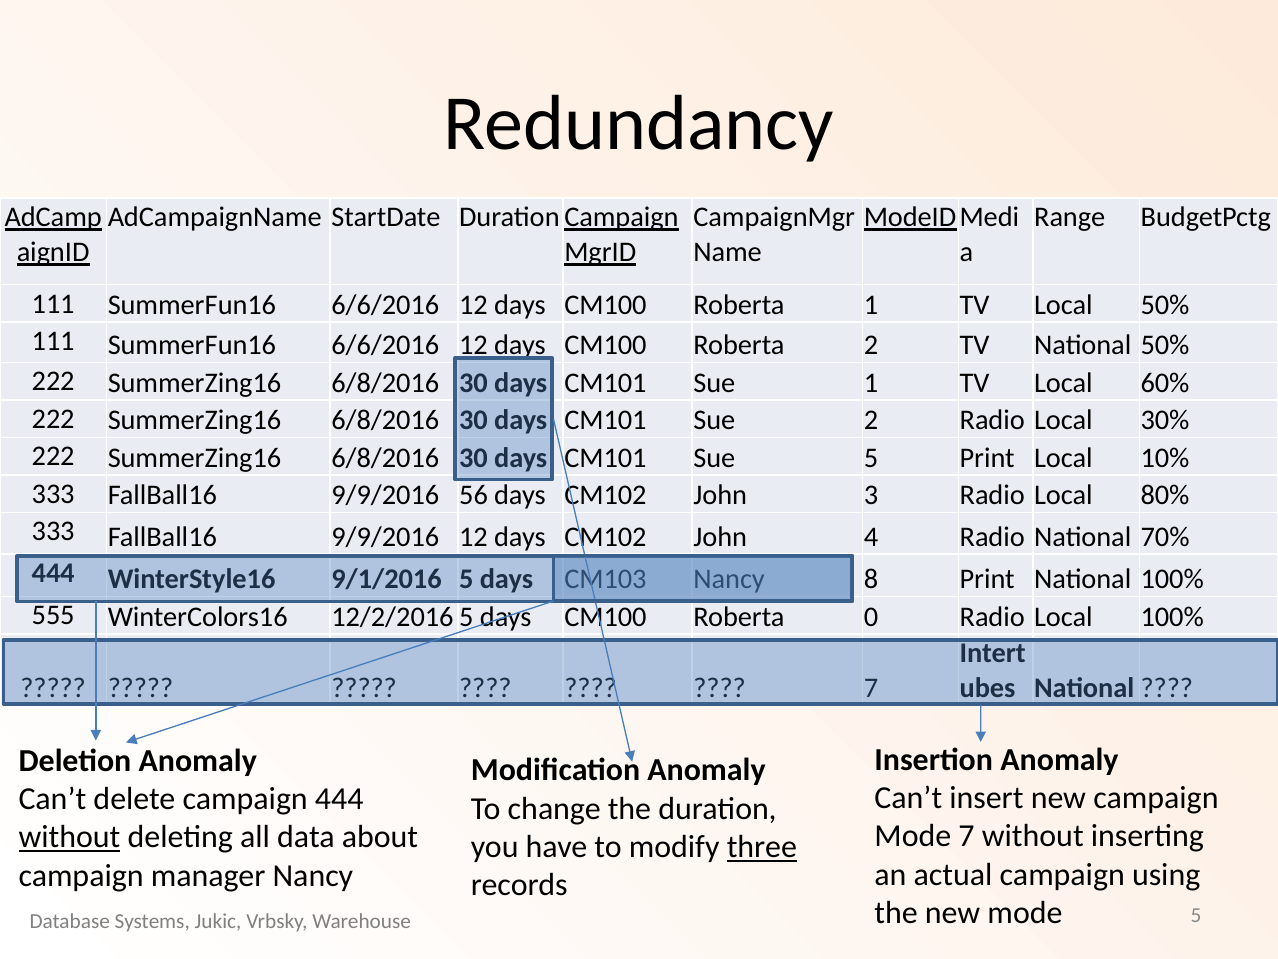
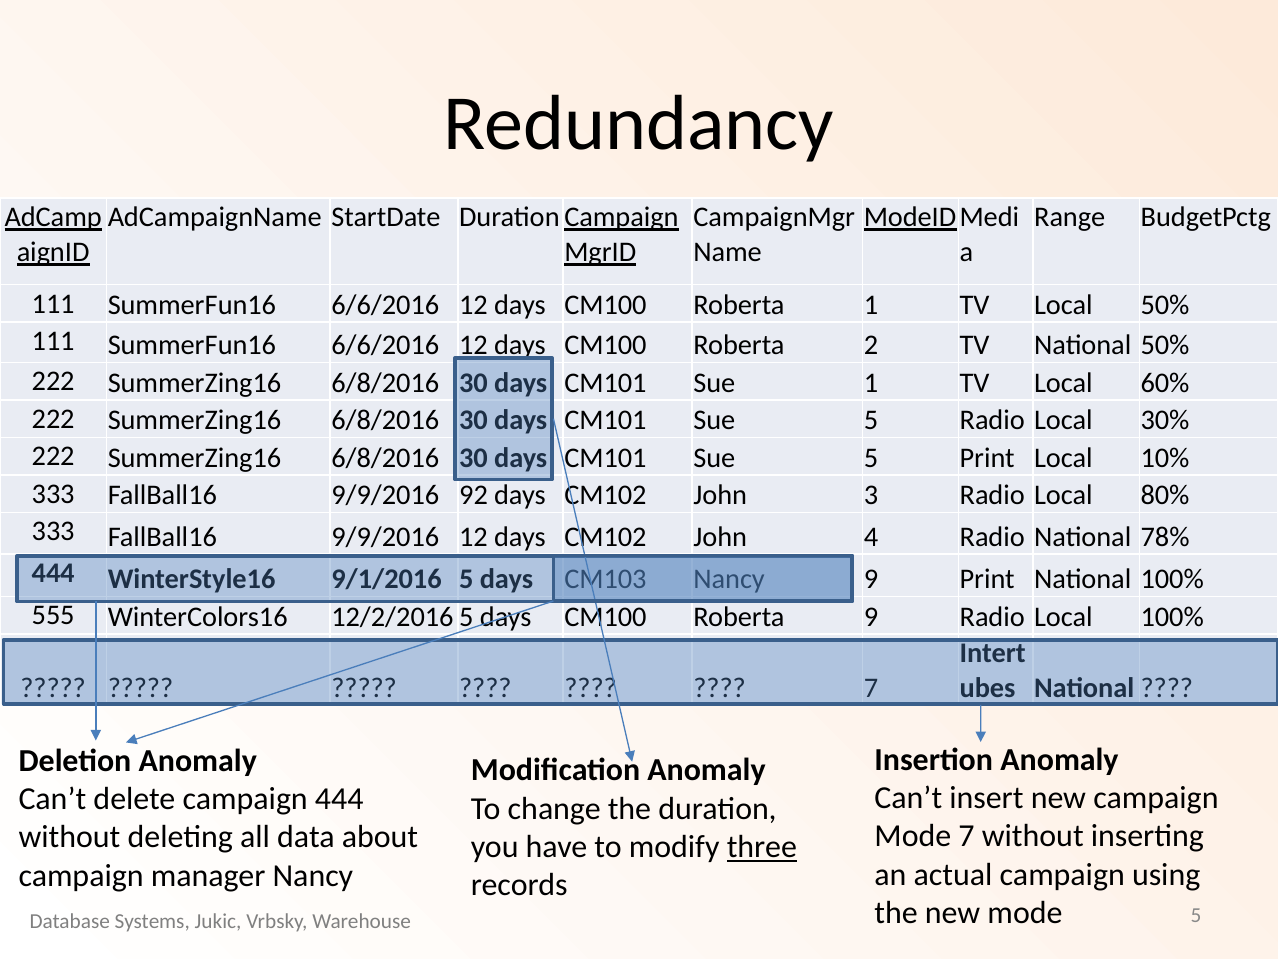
2 at (871, 420): 2 -> 5
56: 56 -> 92
70%: 70% -> 78%
8 at (871, 579): 8 -> 9
Roberta 0: 0 -> 9
without at (70, 837) underline: present -> none
